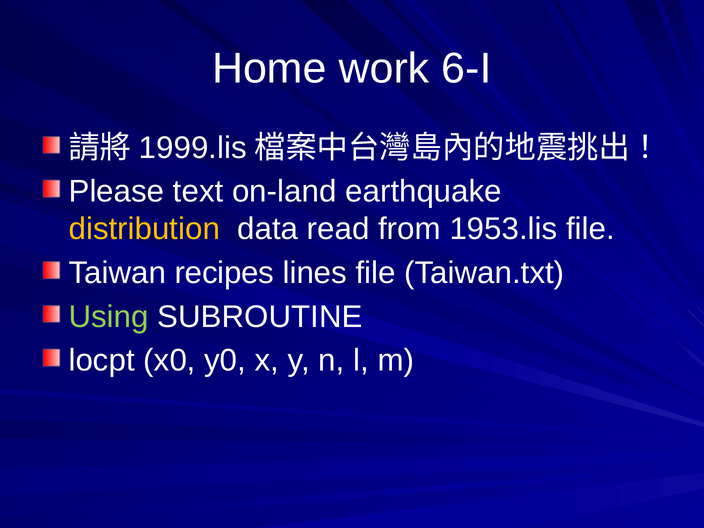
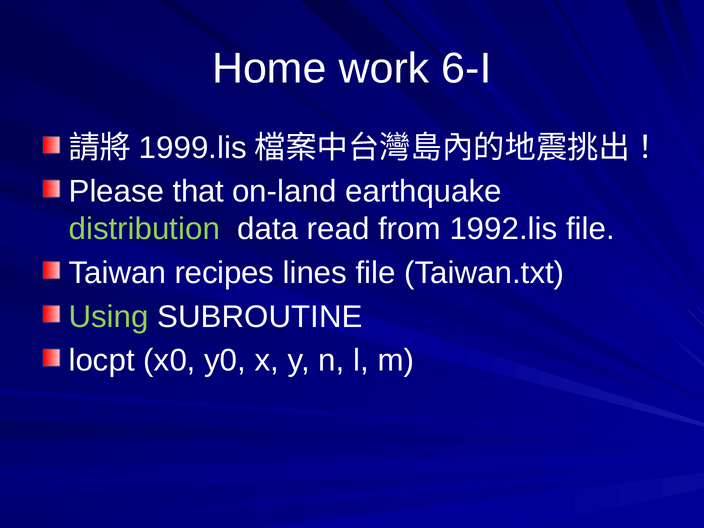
text: text -> that
distribution colour: yellow -> light green
1953.lis: 1953.lis -> 1992.lis
